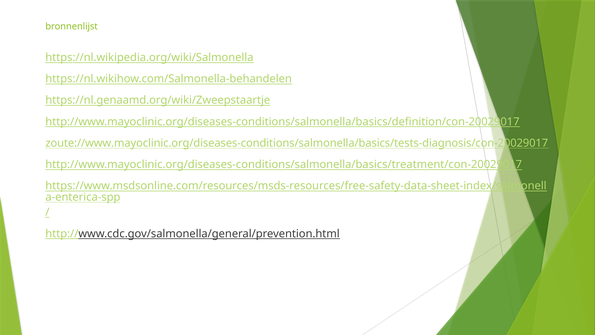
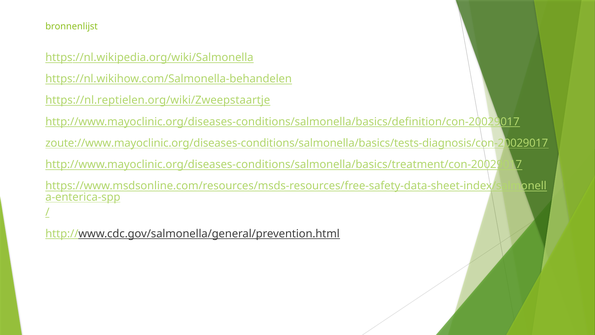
https://nl.genaamd.org/wiki/Zweepstaartje: https://nl.genaamd.org/wiki/Zweepstaartje -> https://nl.reptielen.org/wiki/Zweepstaartje
